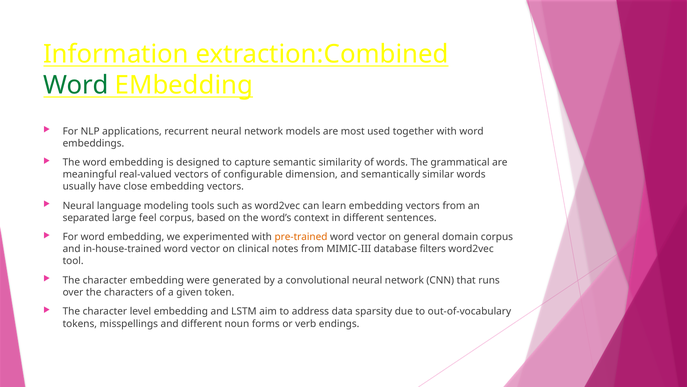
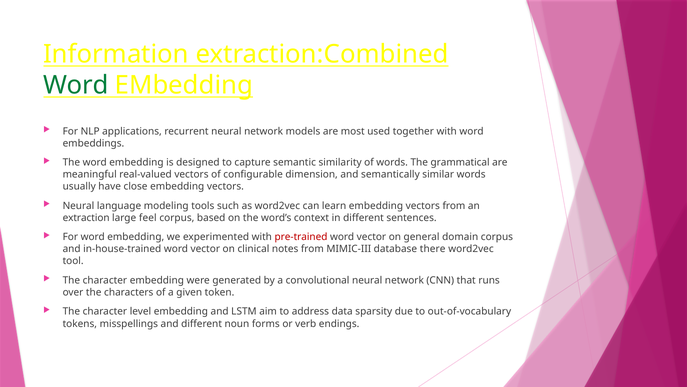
separated: separated -> extraction
pre-trained colour: orange -> red
filters: filters -> there
